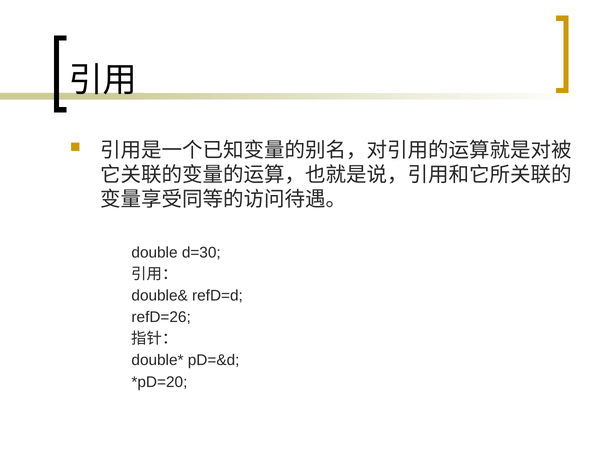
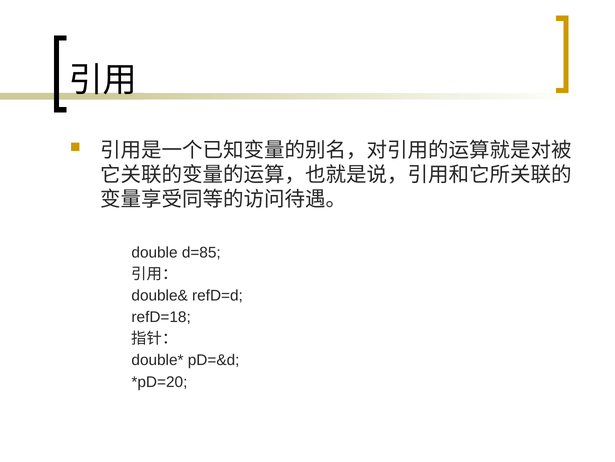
d=30: d=30 -> d=85
refD=26: refD=26 -> refD=18
